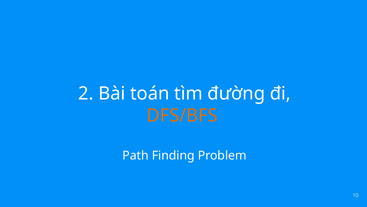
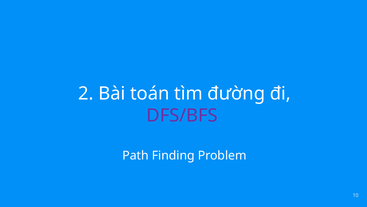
DFS/BFS colour: orange -> purple
